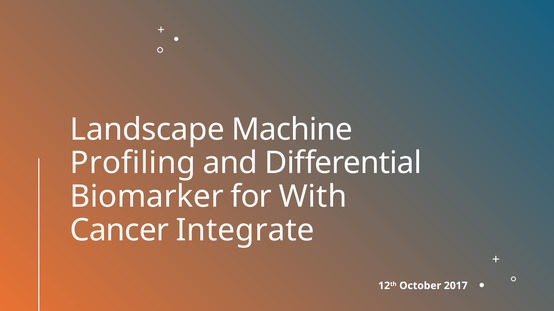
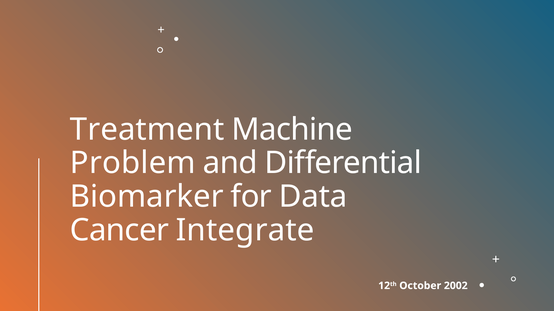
Landscape: Landscape -> Treatment
Profiling: Profiling -> Problem
With: With -> Data
2017: 2017 -> 2002
